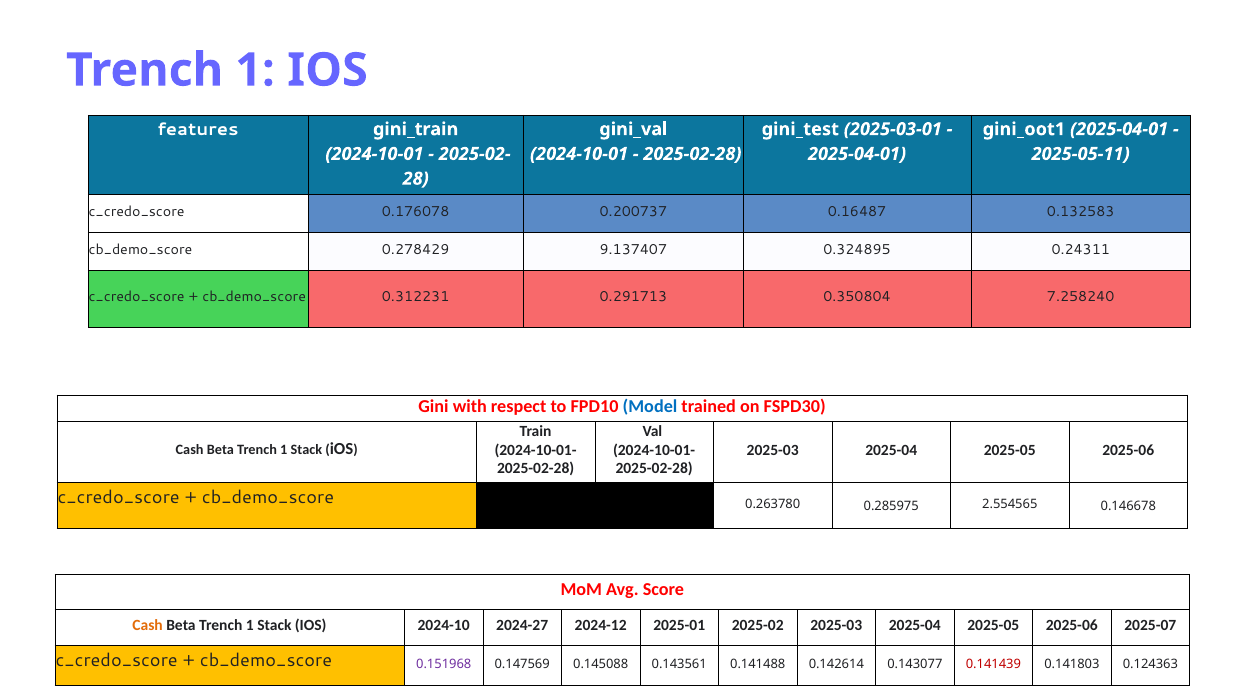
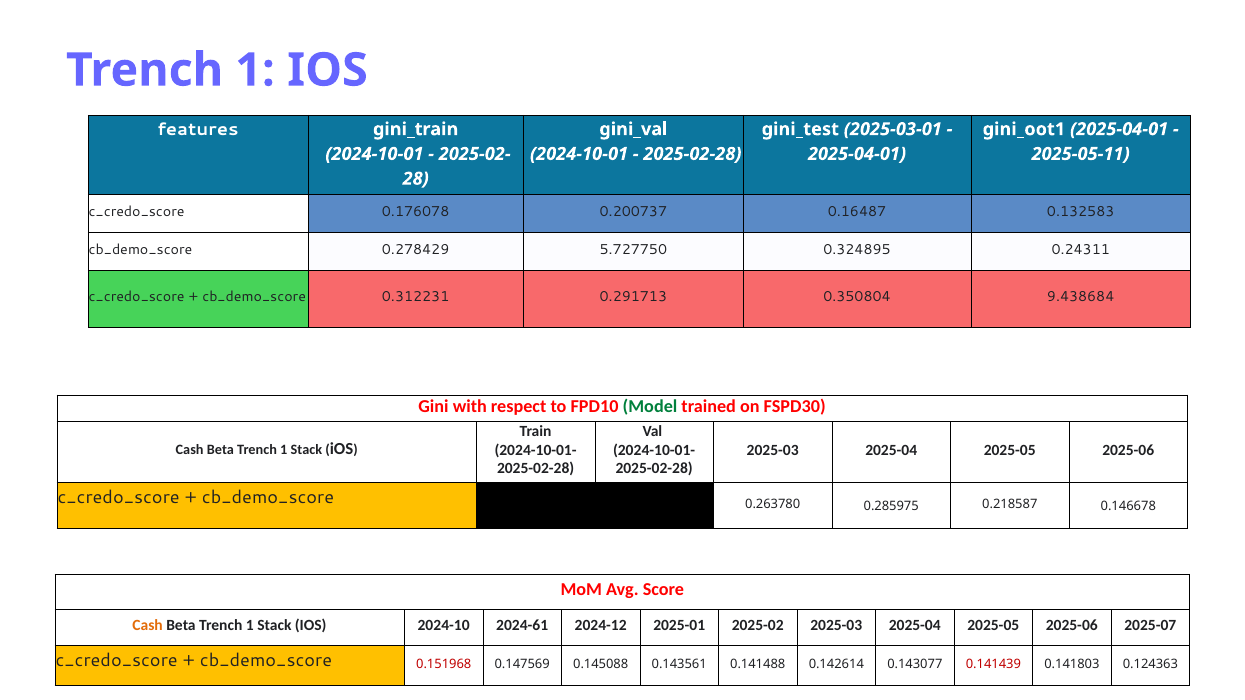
9.137407: 9.137407 -> 5.727750
7.258240: 7.258240 -> 9.438684
Model colour: blue -> green
2.554565: 2.554565 -> 0.218587
2024-27: 2024-27 -> 2024-61
0.151968 colour: purple -> red
